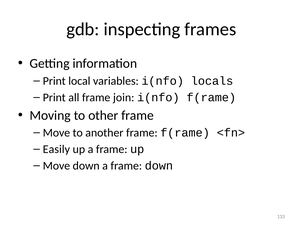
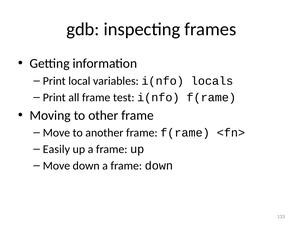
join: join -> test
